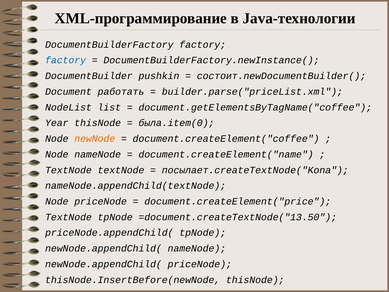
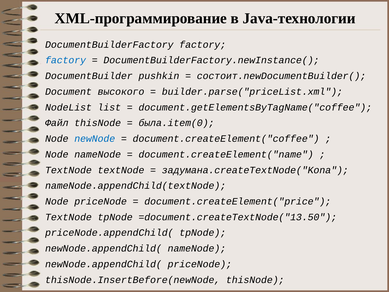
работать: работать -> высокого
Year: Year -> Файл
newNode colour: orange -> blue
посылает.createTextNode("Kona: посылает.createTextNode("Kona -> задумана.createTextNode("Kona
